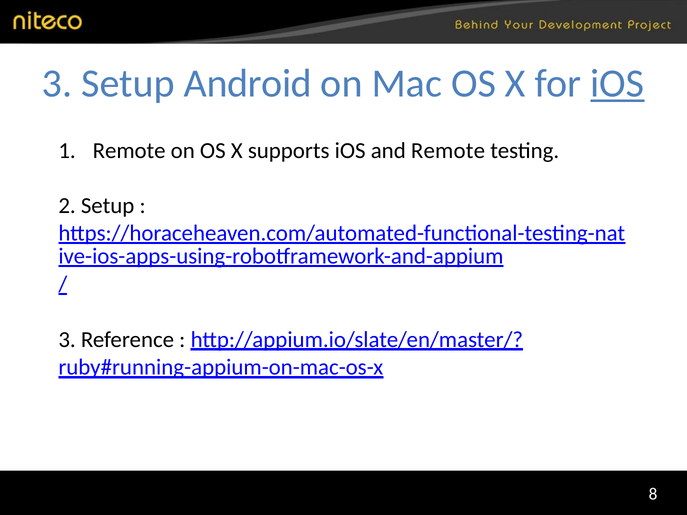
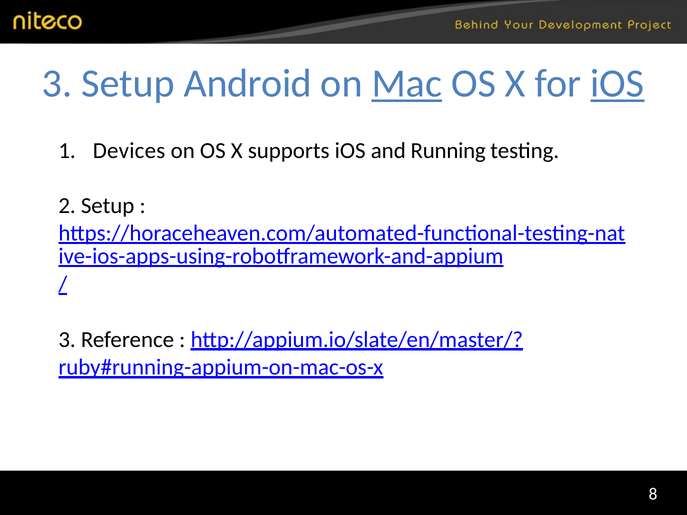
Mac underline: none -> present
Remote at (129, 151): Remote -> Devices
and Remote: Remote -> Running
